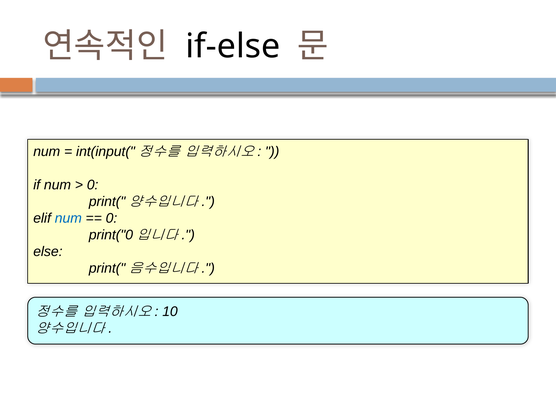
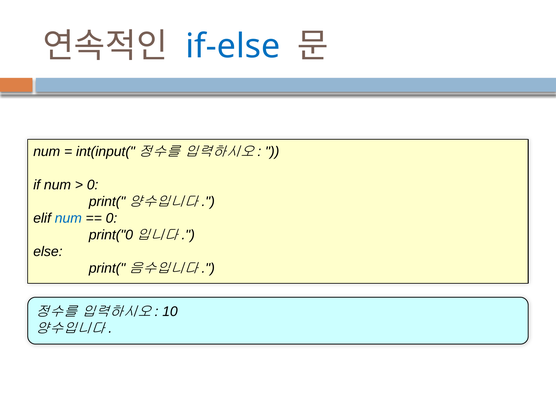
if-else colour: black -> blue
